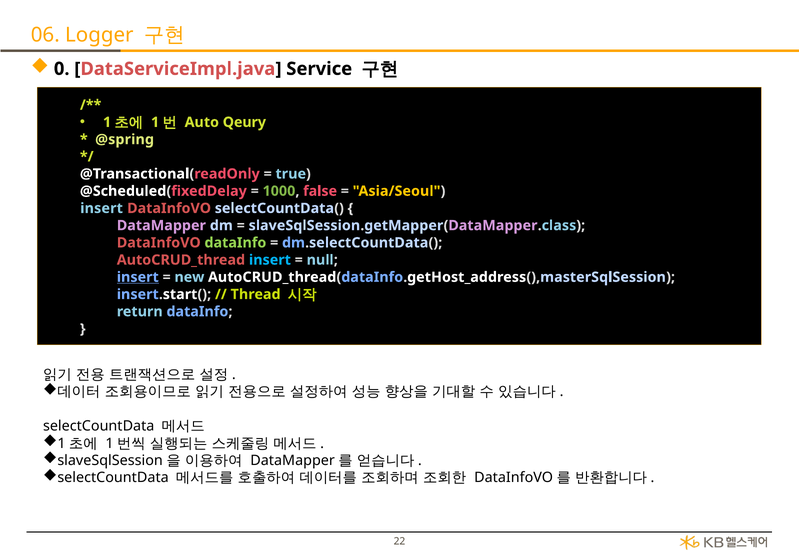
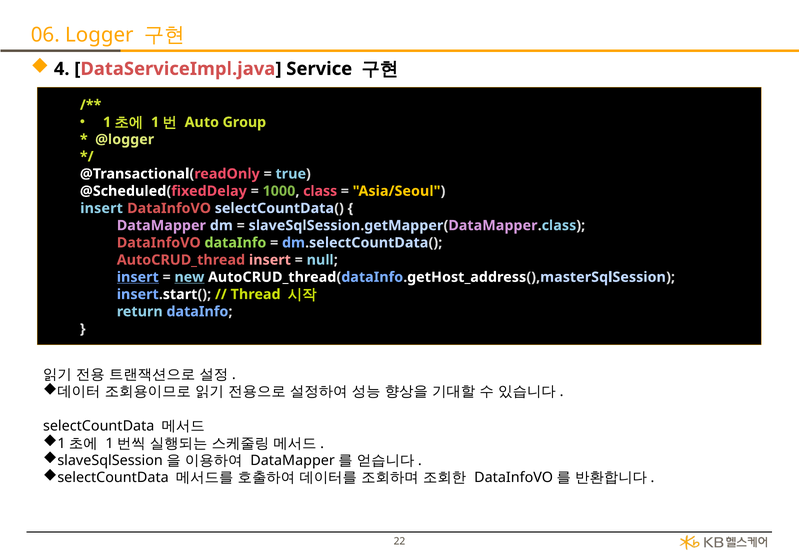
0: 0 -> 4
Qeury: Qeury -> Group
@spring: @spring -> @logger
false: false -> class
insert at (270, 260) colour: light blue -> pink
new underline: none -> present
